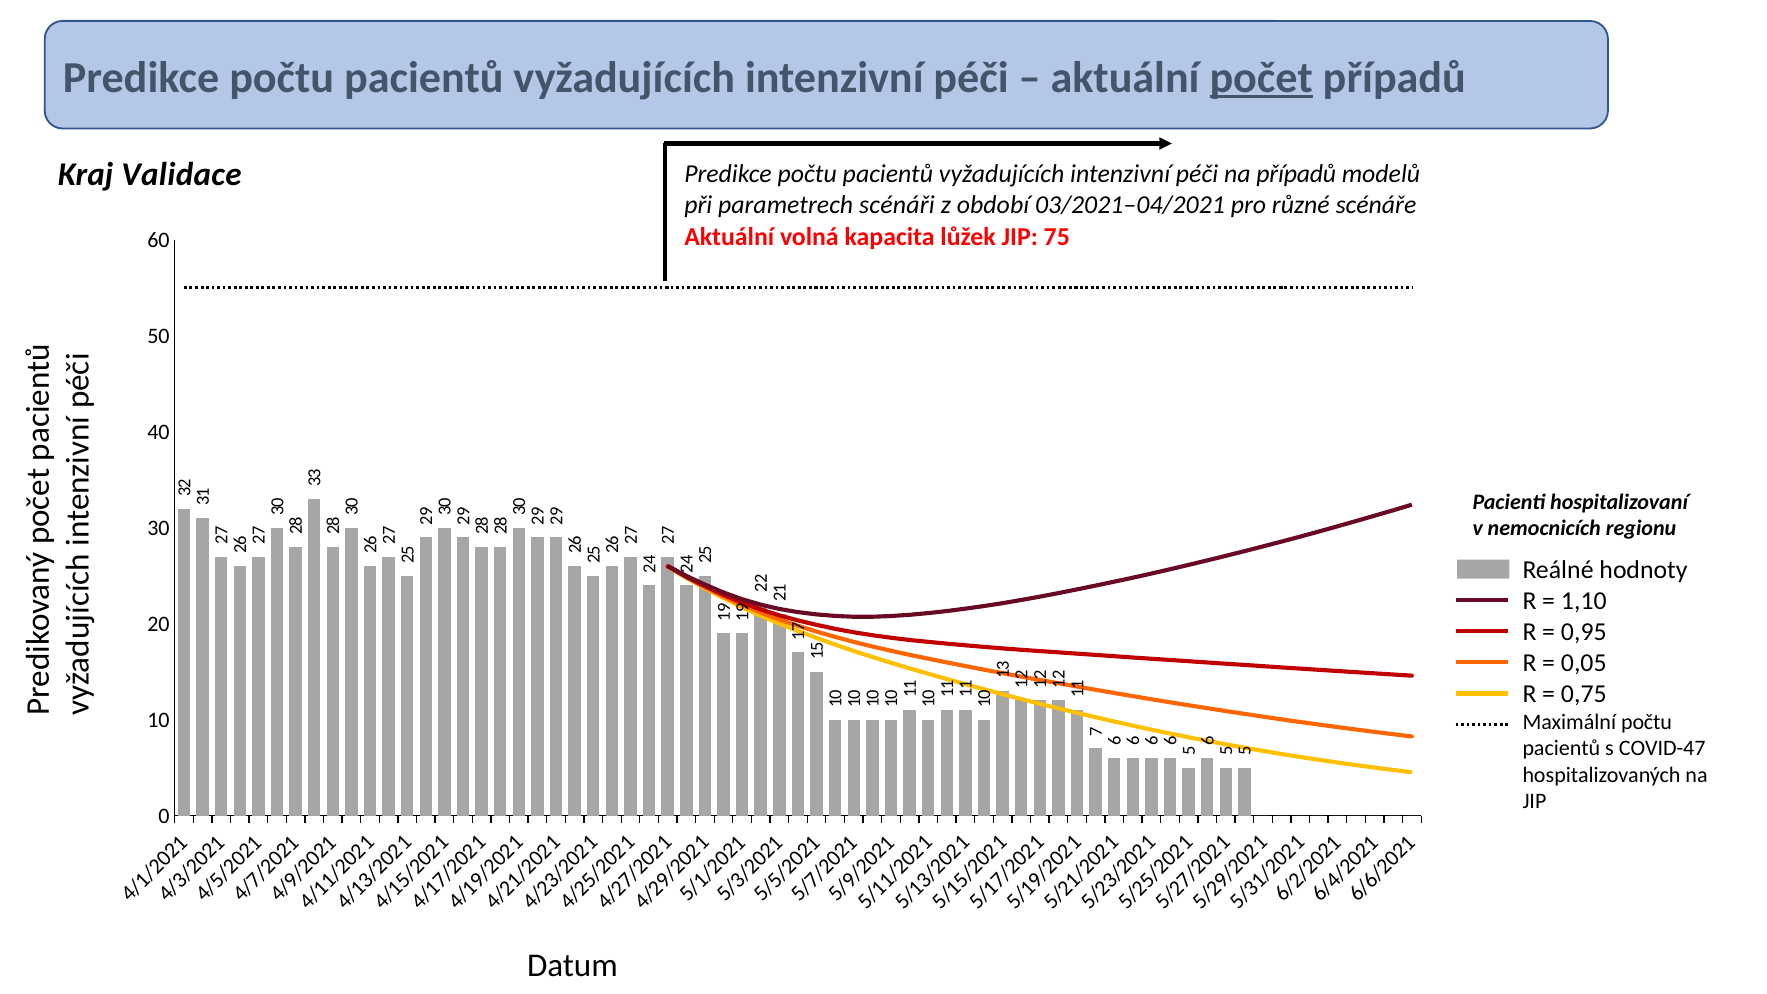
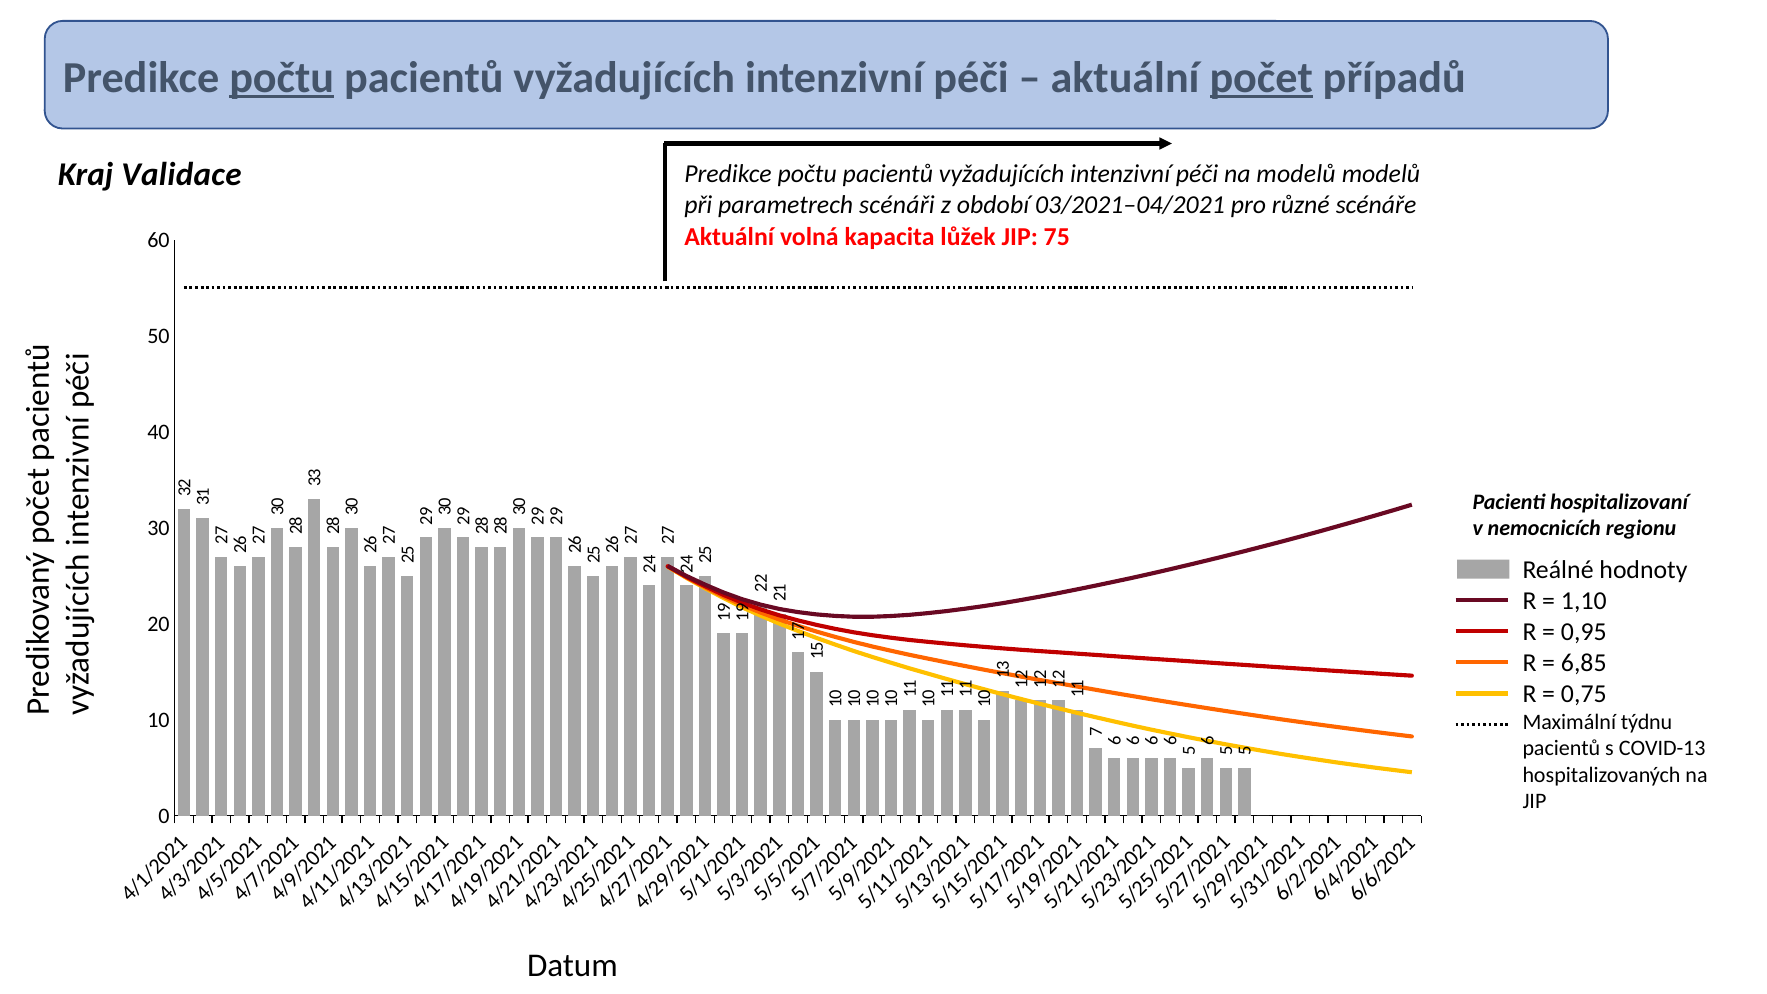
počtu at (282, 78) underline: none -> present
na případů: případů -> modelů
0,05: 0,05 -> 6,85
Maximální počtu: počtu -> týdnu
COVID-47: COVID-47 -> COVID-13
